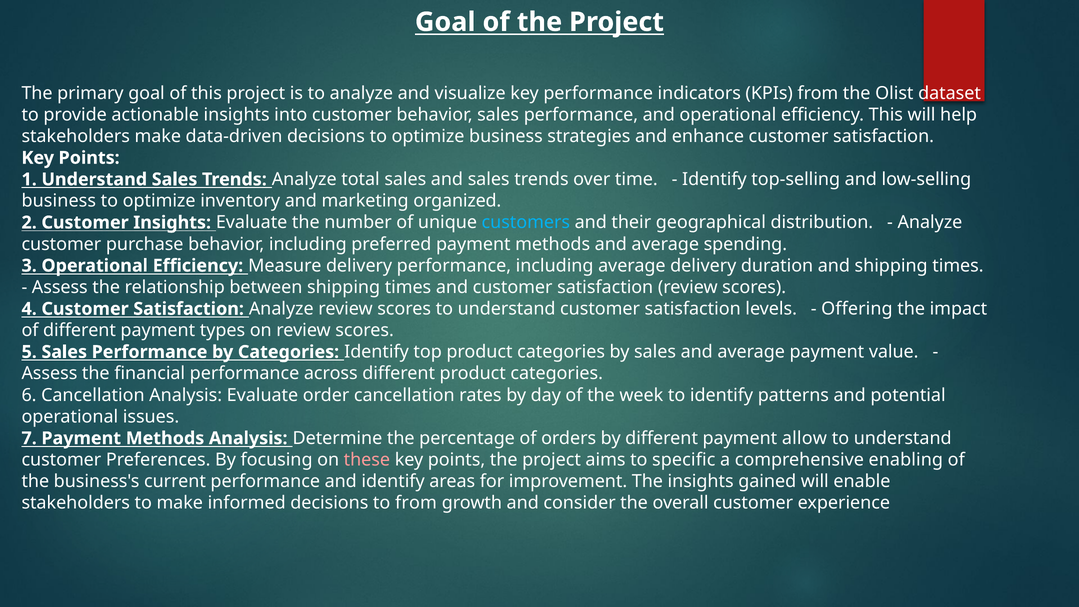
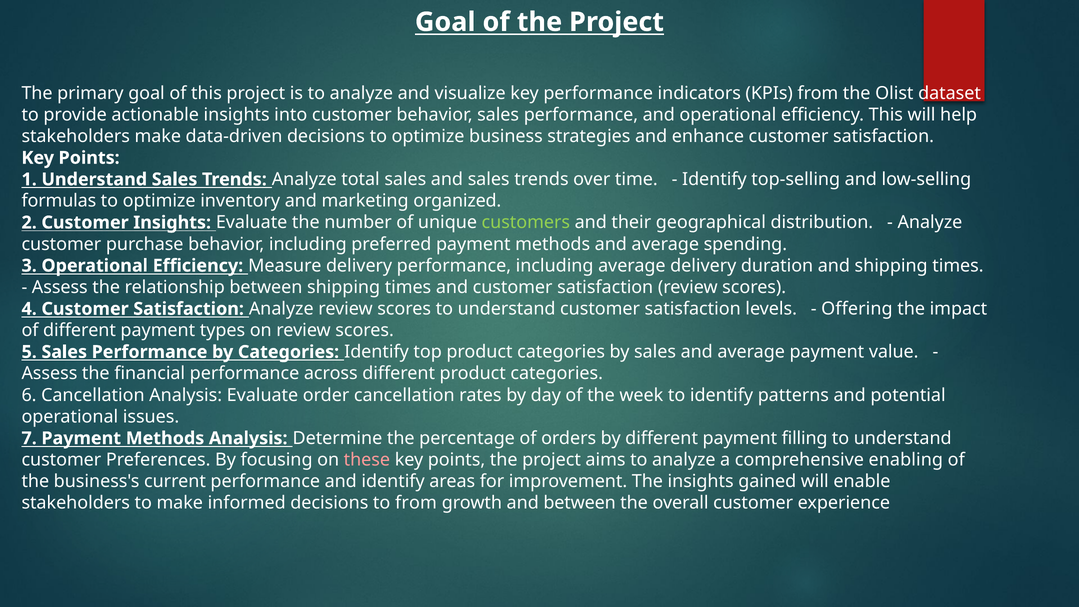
business at (59, 201): business -> formulas
customers colour: light blue -> light green
allow: allow -> filling
aims to specific: specific -> analyze
and consider: consider -> between
